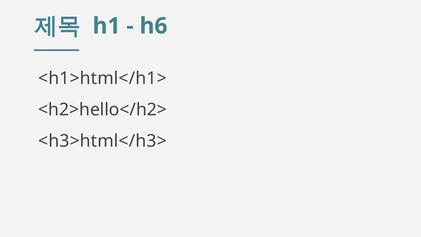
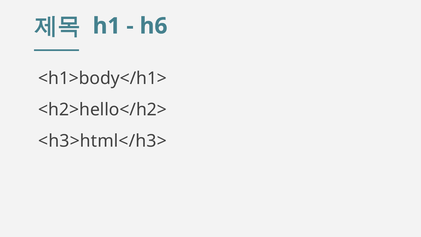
<h1>html</h1>: <h1>html</h1> -> <h1>body</h1>
